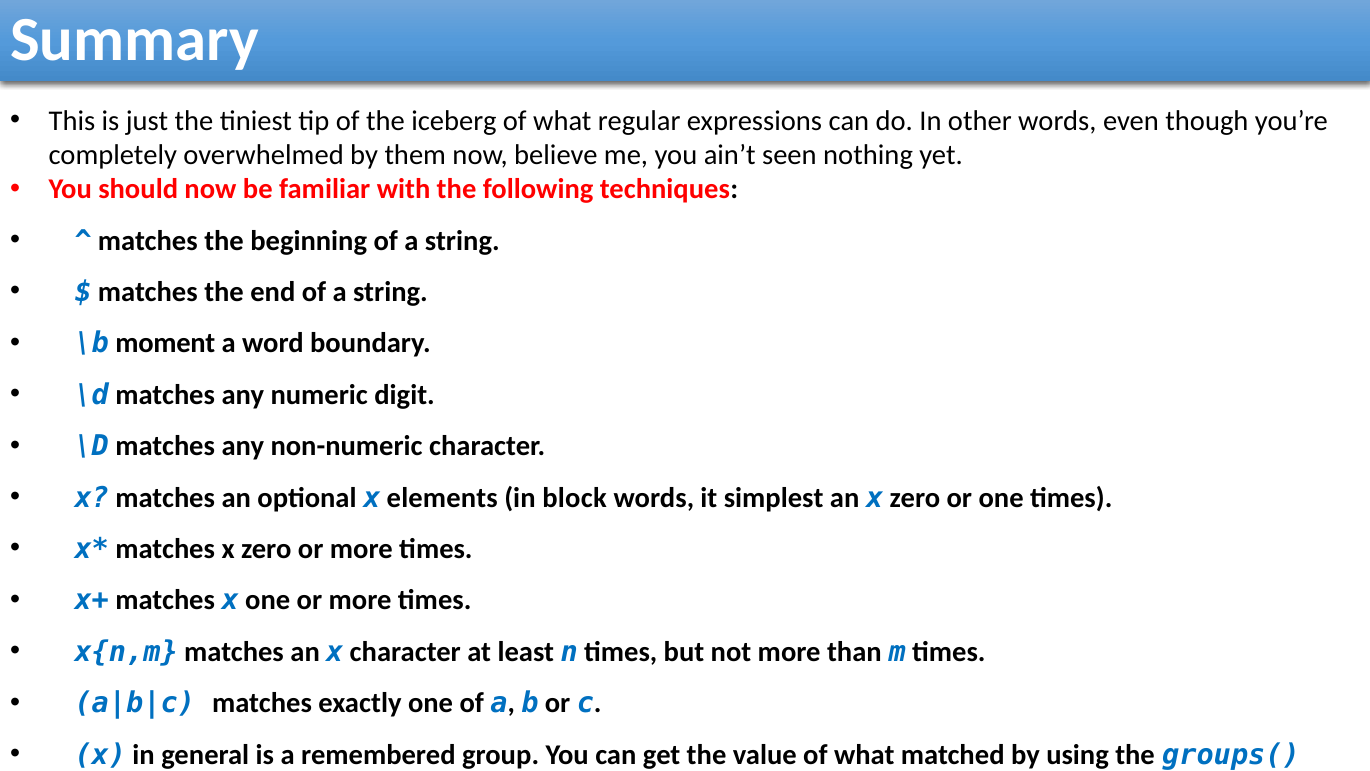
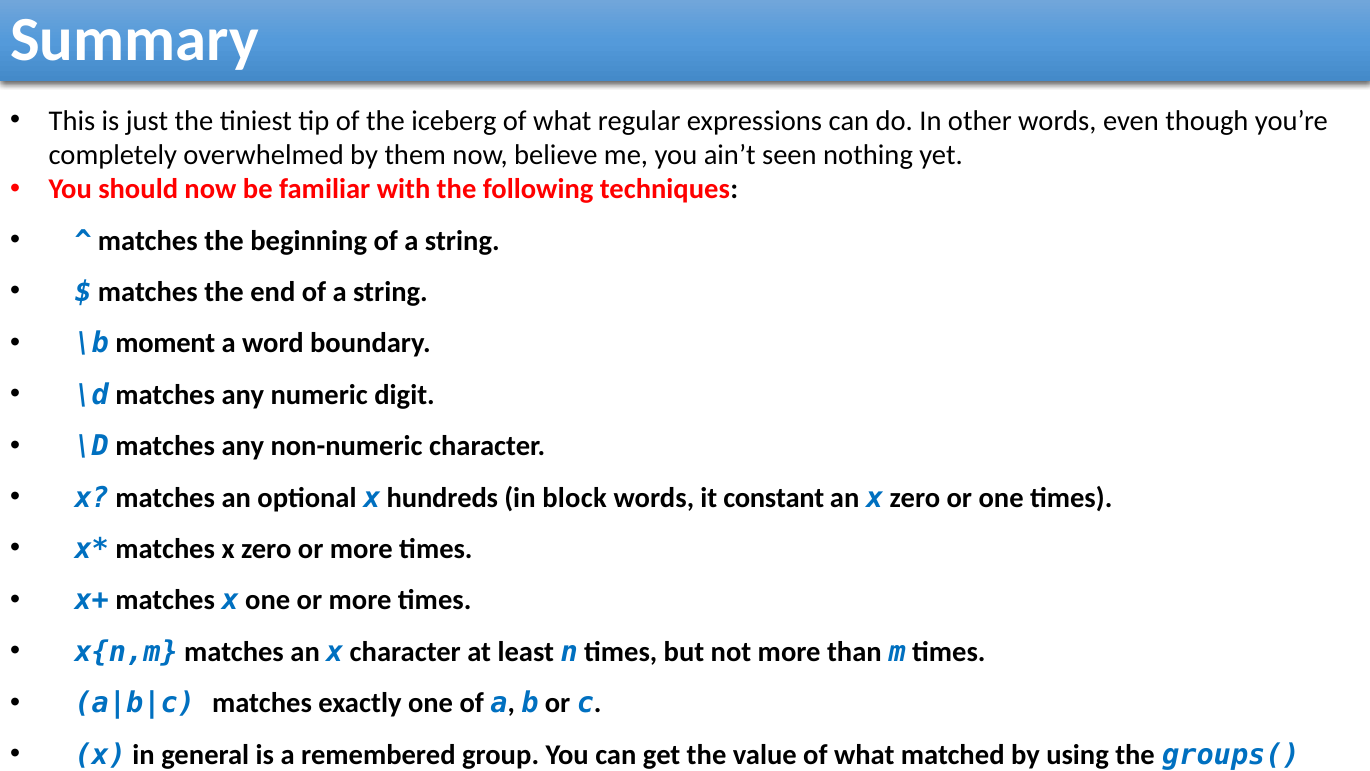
elements: elements -> hundreds
simplest: simplest -> constant
